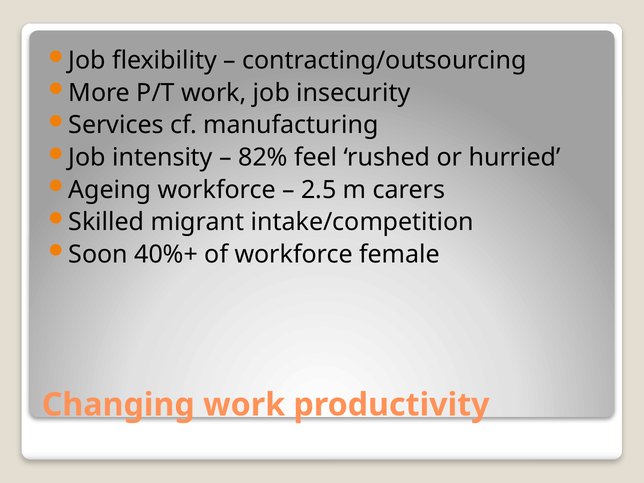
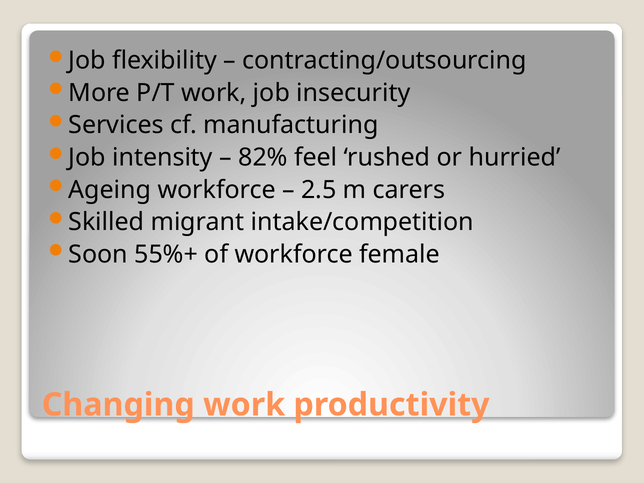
40%+: 40%+ -> 55%+
